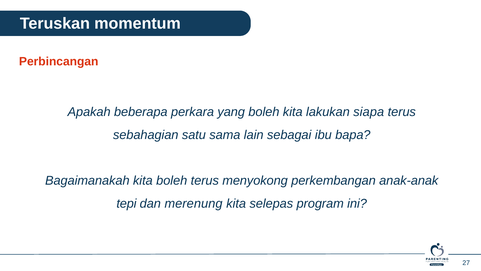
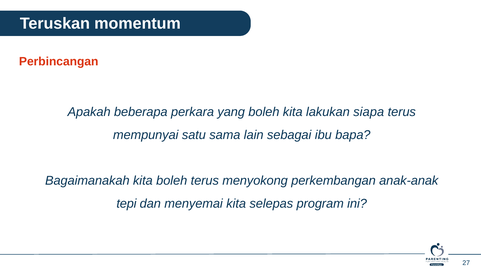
sebahagian: sebahagian -> mempunyai
merenung: merenung -> menyemai
